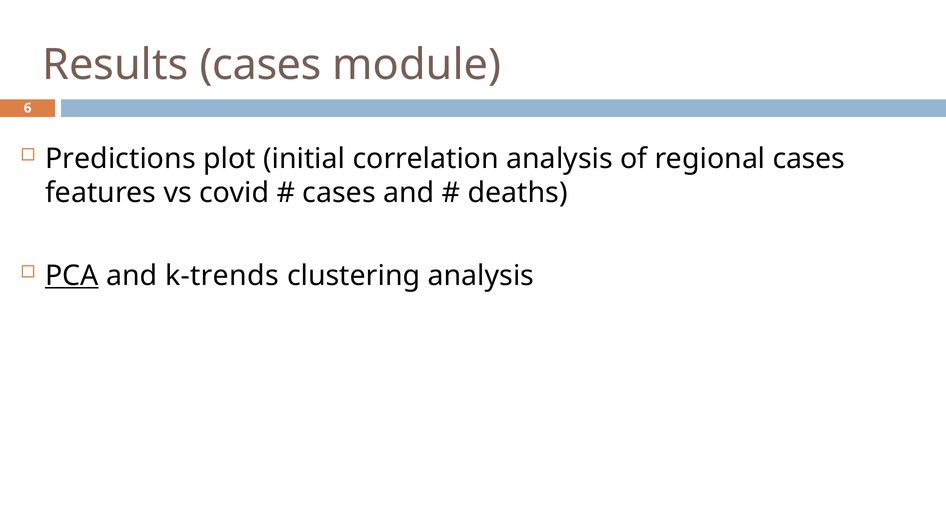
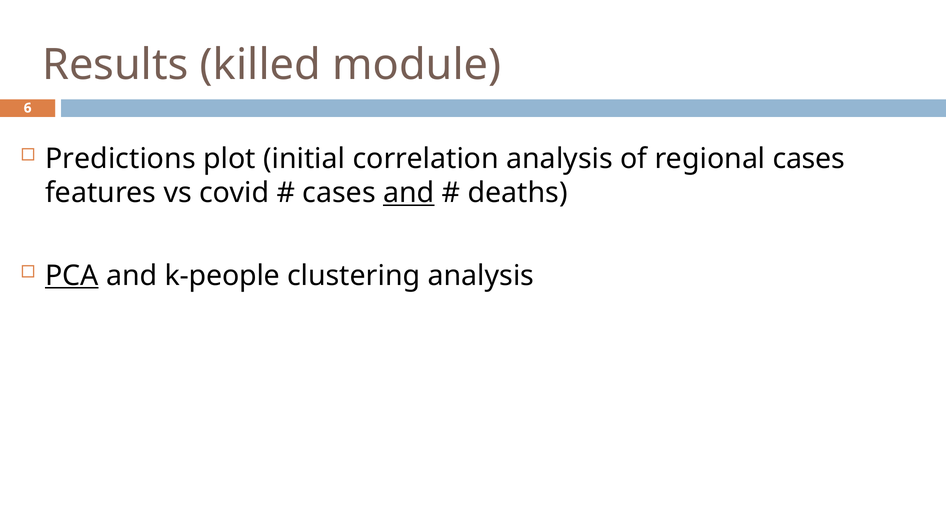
Results cases: cases -> killed
and at (409, 193) underline: none -> present
k-trends: k-trends -> k-people
